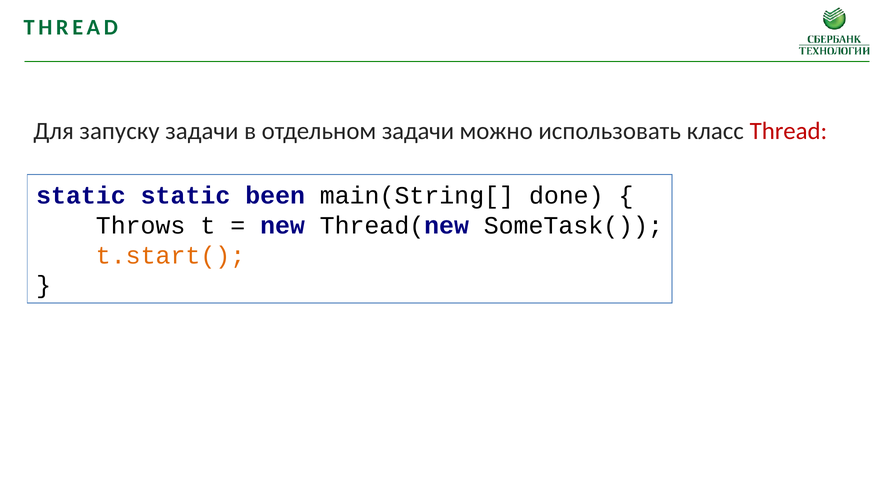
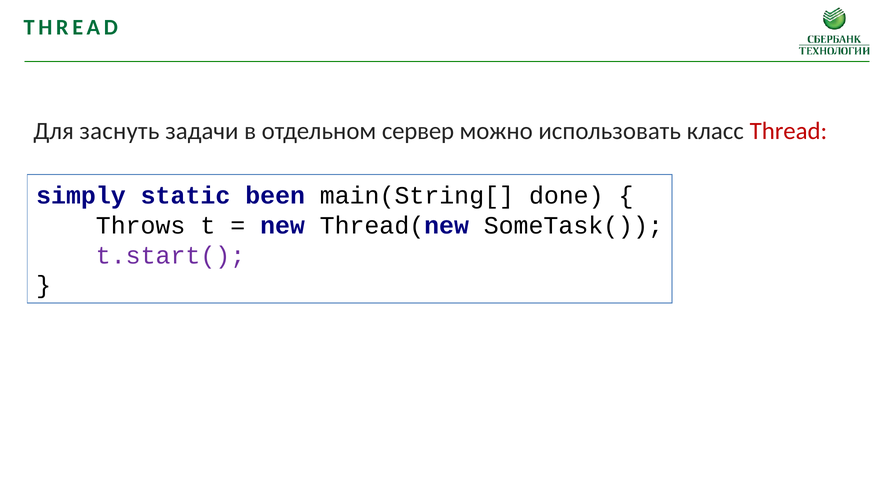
запуску: запуску -> заснуть
отдельном задачи: задачи -> сервер
static at (81, 196): static -> simply
t.start( colour: orange -> purple
